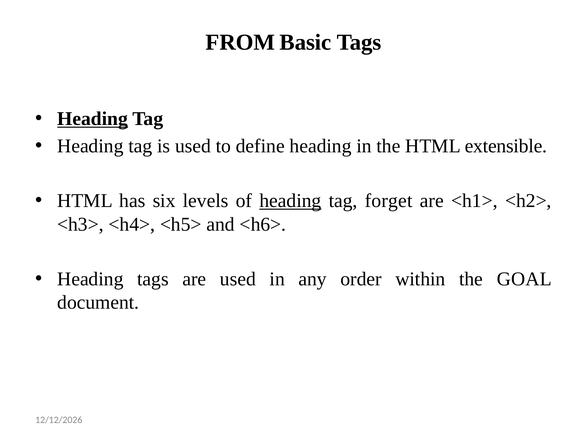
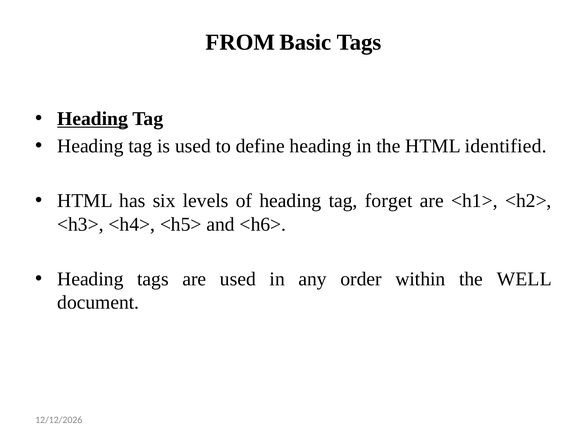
extensible: extensible -> identified
heading at (290, 201) underline: present -> none
GOAL: GOAL -> WELL
